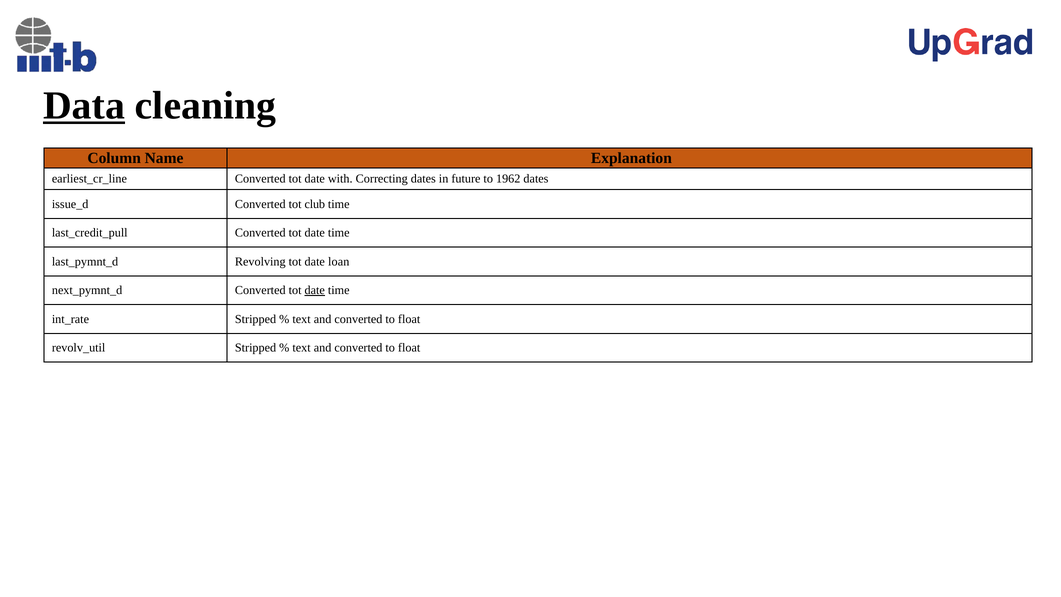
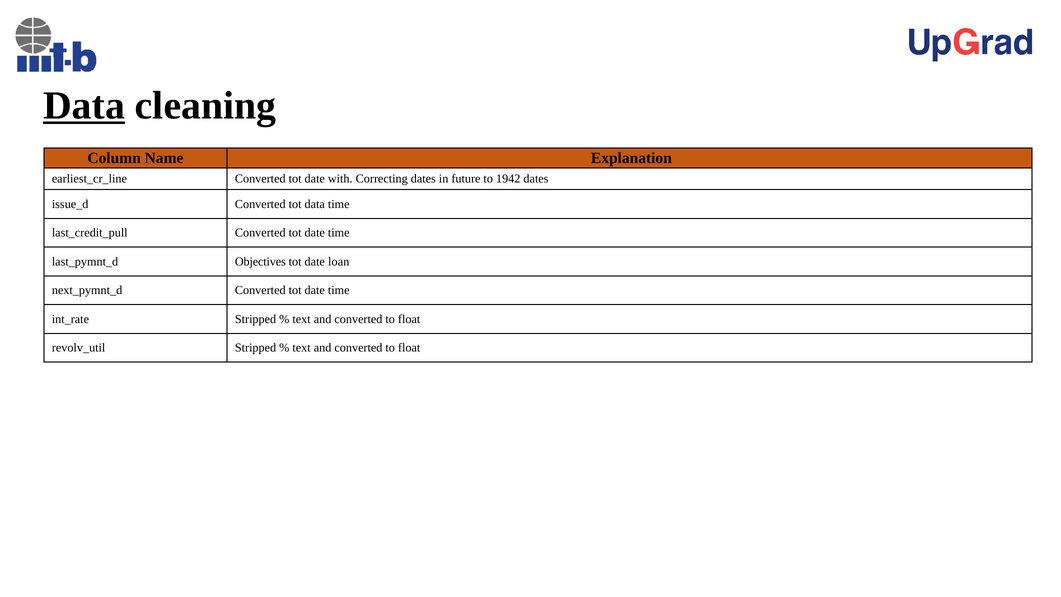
1962: 1962 -> 1942
tot club: club -> data
Revolving: Revolving -> Objectives
date at (315, 290) underline: present -> none
